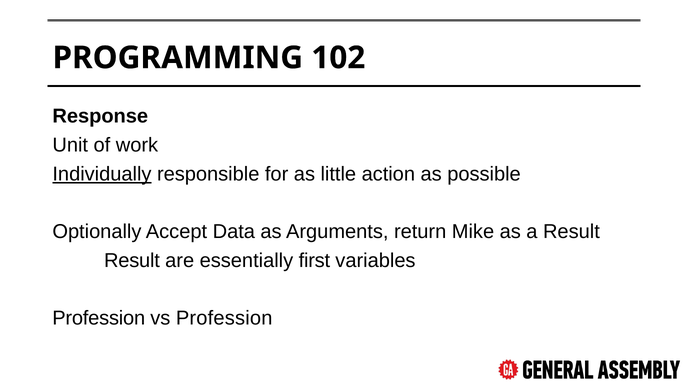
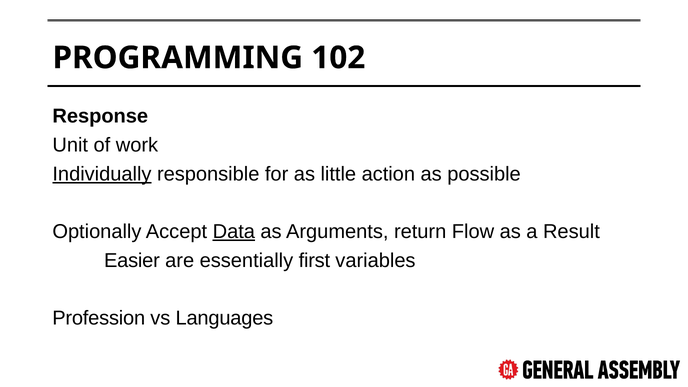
Data underline: none -> present
Mike: Mike -> Flow
Result at (132, 261): Result -> Easier
vs Profession: Profession -> Languages
